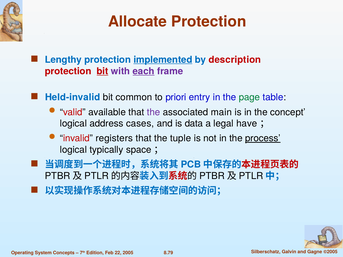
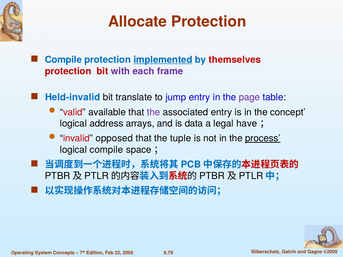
Lengthy at (63, 60): Lengthy -> Compile
description: description -> themselves
bit at (102, 71) underline: present -> none
each underline: present -> none
common: common -> translate
priori: priori -> jump
page colour: green -> purple
associated main: main -> entry
cases: cases -> arrays
registers: registers -> opposed
logical typically: typically -> compile
